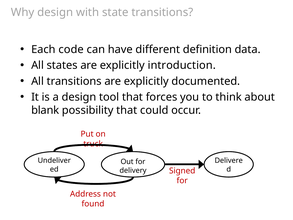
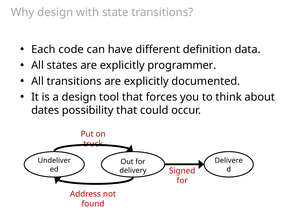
introduction: introduction -> programmer
blank: blank -> dates
